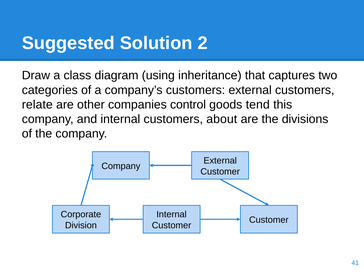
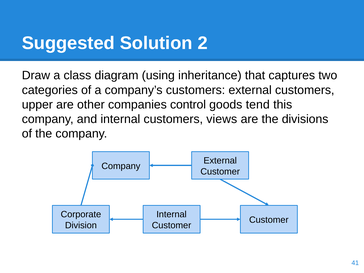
relate: relate -> upper
about: about -> views
